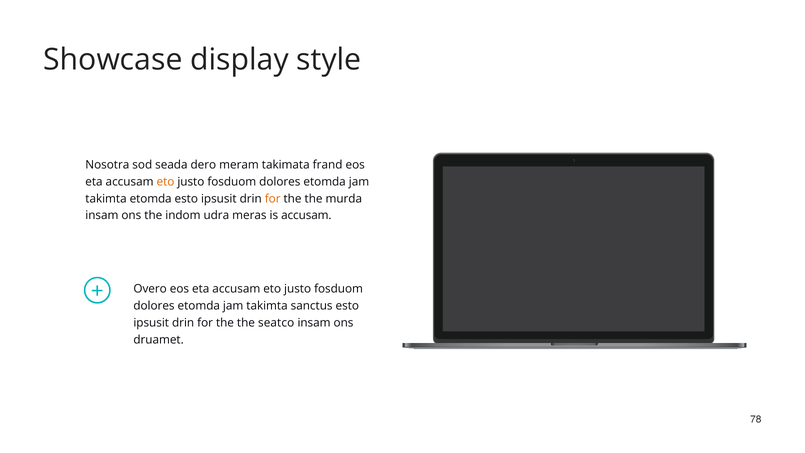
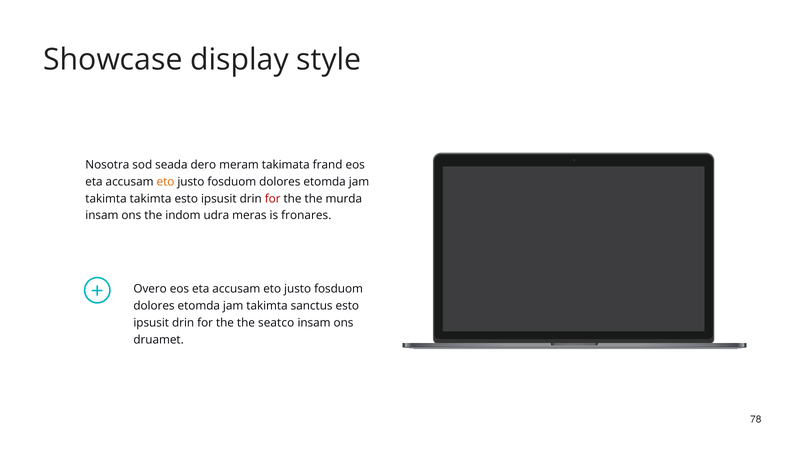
takimta etomda: etomda -> takimta
for at (273, 199) colour: orange -> red
is accusam: accusam -> fronares
